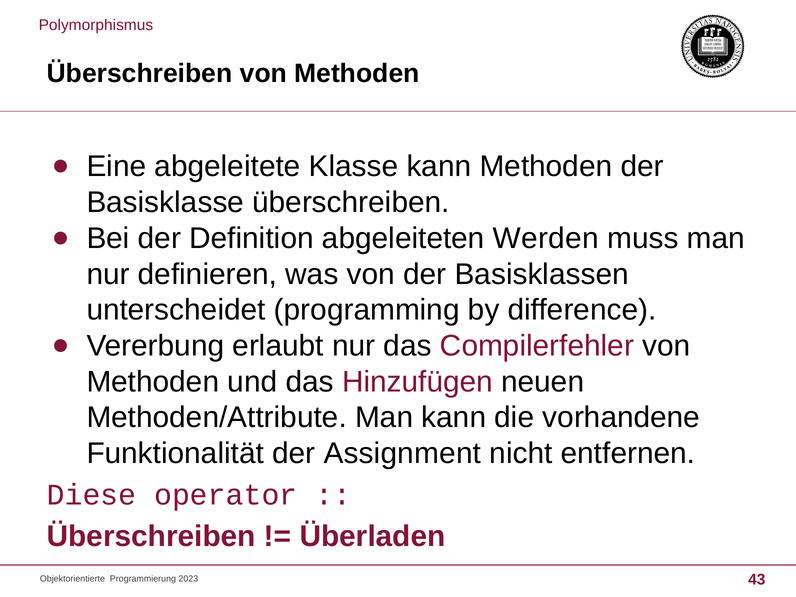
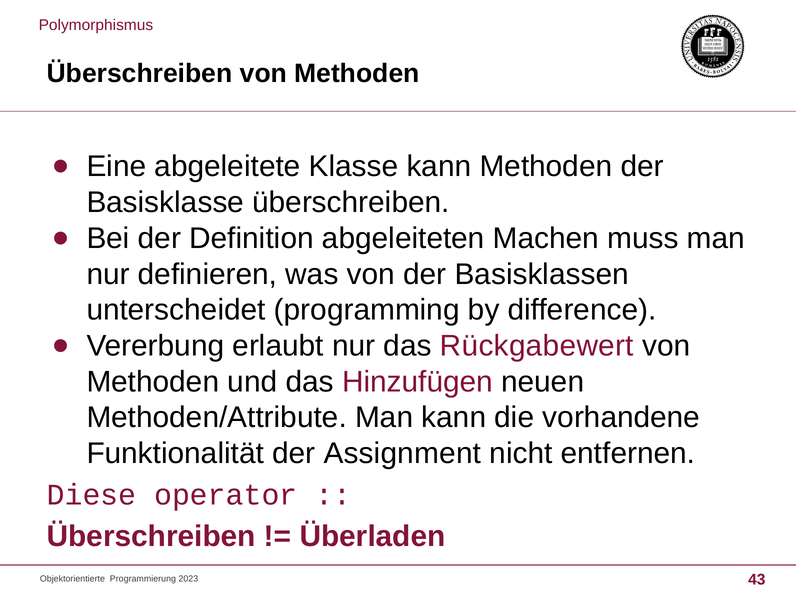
Werden: Werden -> Machen
Compilerfehler: Compilerfehler -> Rückgabewert
